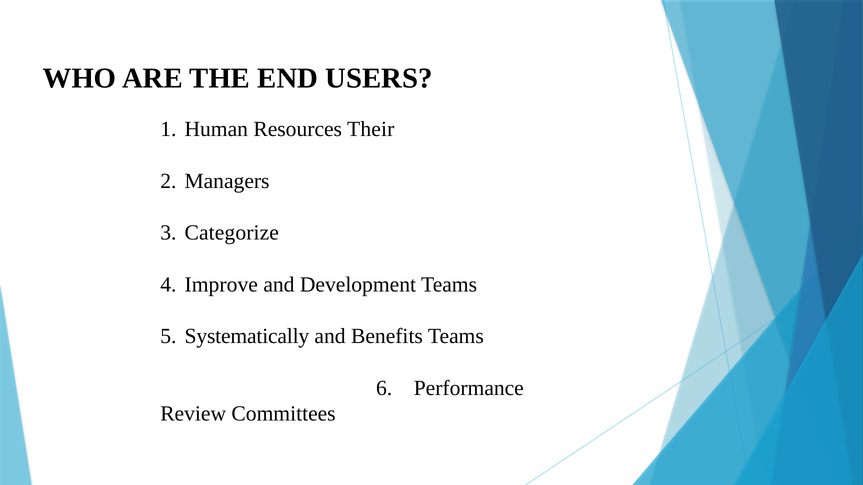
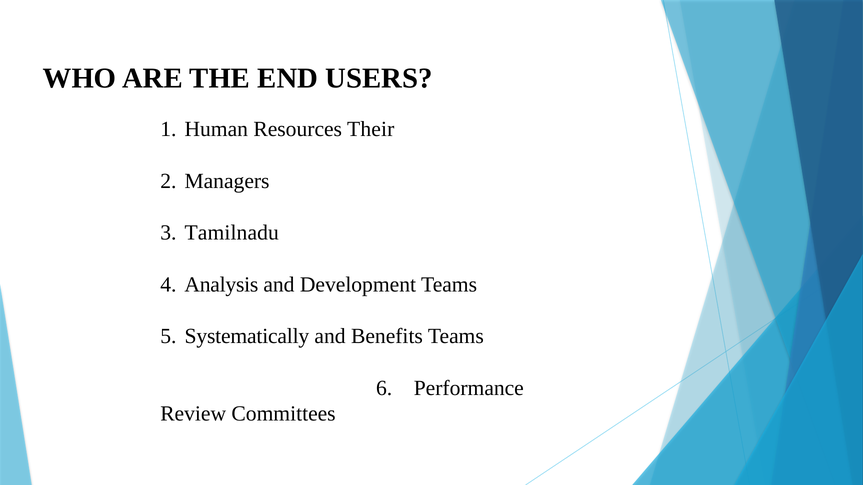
Categorize: Categorize -> Tamilnadu
Improve: Improve -> Analysis
